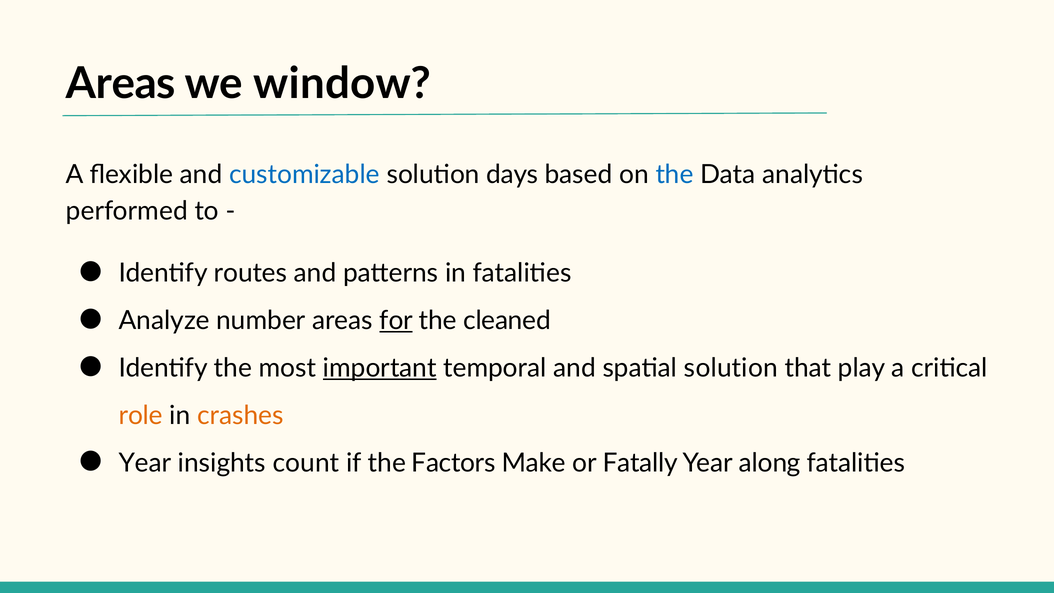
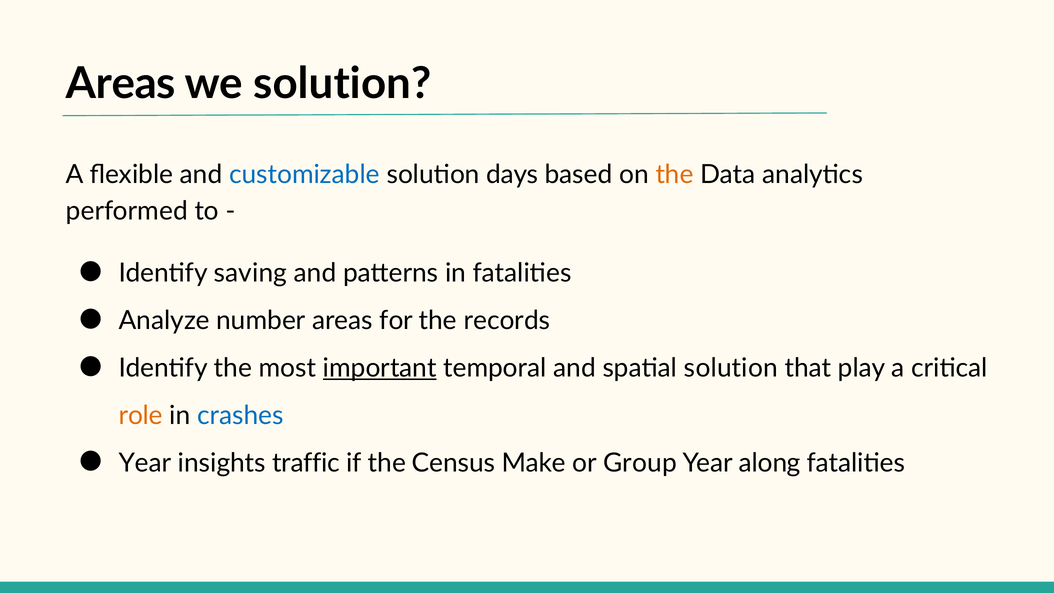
we window: window -> solution
the at (675, 175) colour: blue -> orange
routes: routes -> saving
for underline: present -> none
cleaned: cleaned -> records
crashes colour: orange -> blue
count: count -> traffic
Factors: Factors -> Census
Fatally: Fatally -> Group
